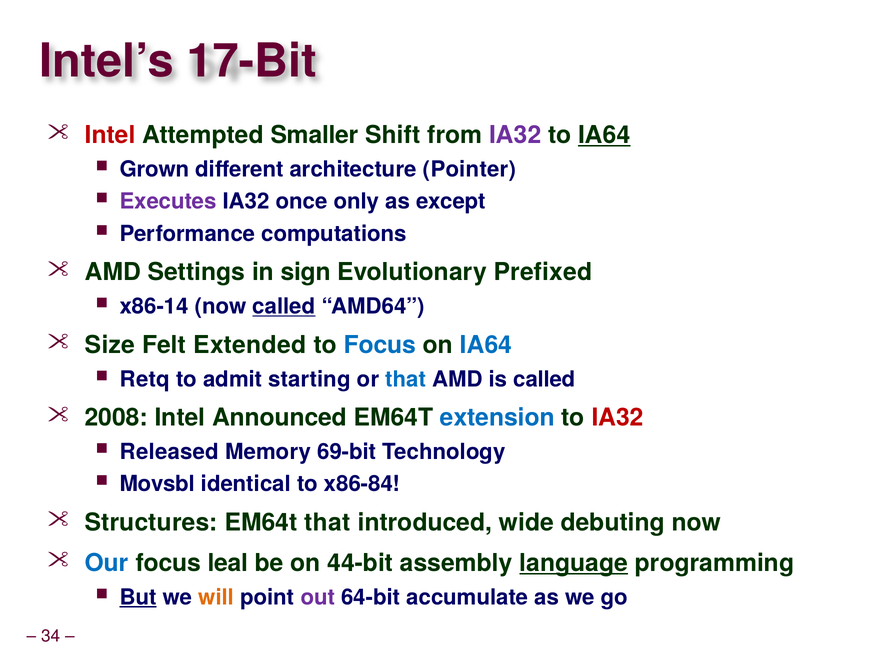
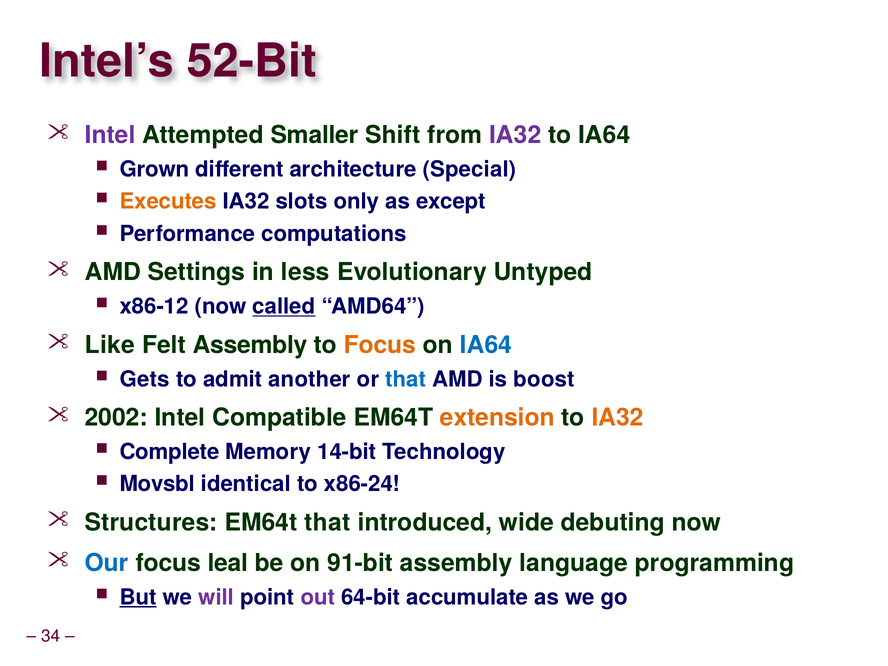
17-Bit: 17-Bit -> 52-Bit
Intel at (110, 135) colour: red -> purple
IA64 at (604, 135) underline: present -> none
Pointer: Pointer -> Special
Executes colour: purple -> orange
once: once -> slots
sign: sign -> less
Prefixed: Prefixed -> Untyped
x86-14: x86-14 -> x86-12
Size: Size -> Like
Felt Extended: Extended -> Assembly
Focus at (380, 345) colour: blue -> orange
Retq: Retq -> Gets
starting: starting -> another
is called: called -> boost
2008: 2008 -> 2002
Announced: Announced -> Compatible
extension colour: blue -> orange
IA32 at (618, 418) colour: red -> orange
Released: Released -> Complete
69-bit: 69-bit -> 14-bit
x86-84: x86-84 -> x86-24
44-bit: 44-bit -> 91-bit
language underline: present -> none
will colour: orange -> purple
